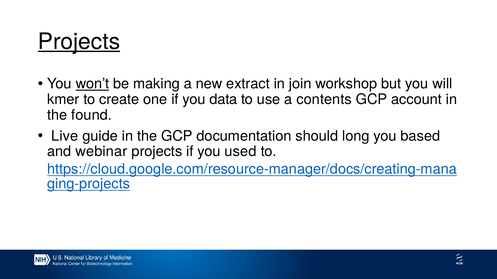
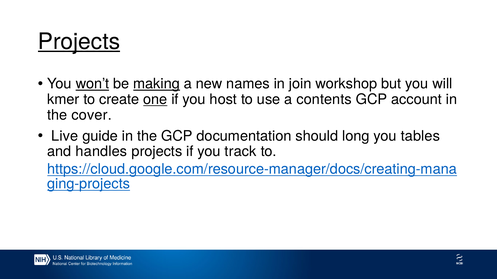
making underline: none -> present
extract: extract -> names
one underline: none -> present
data: data -> host
found: found -> cover
based: based -> tables
webinar: webinar -> handles
used: used -> track
